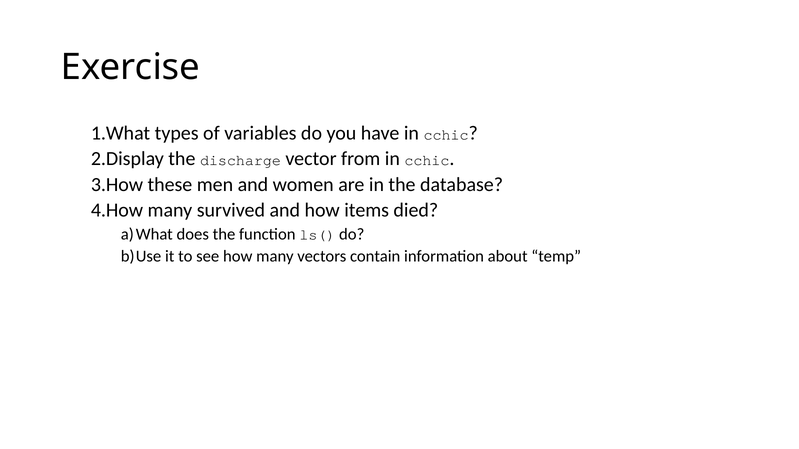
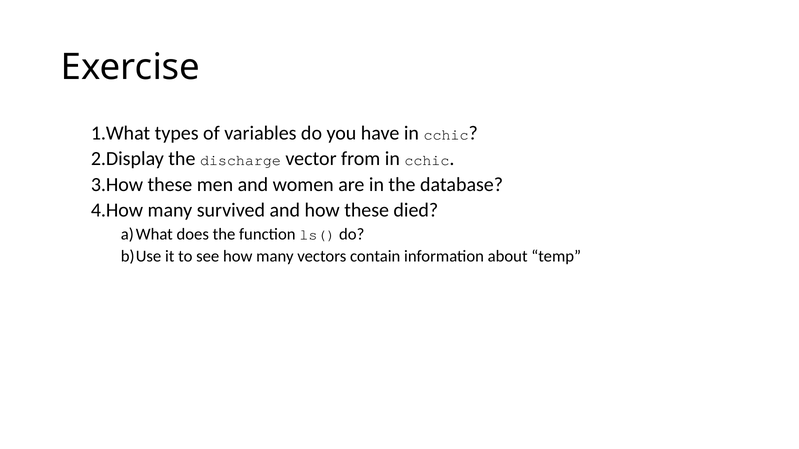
how items: items -> these
